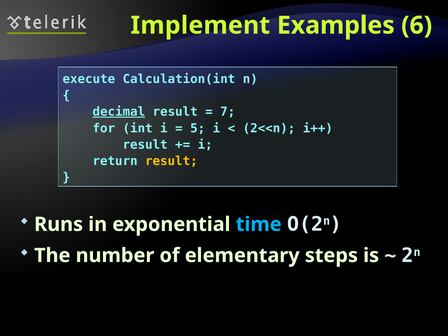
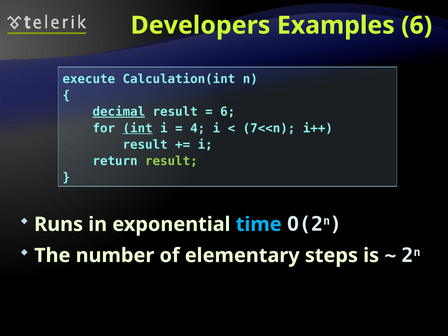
Implement: Implement -> Developers
7 at (228, 112): 7 -> 6
int underline: none -> present
5: 5 -> 4
2<<n: 2<<n -> 7<<n
result at (171, 161) colour: yellow -> light green
